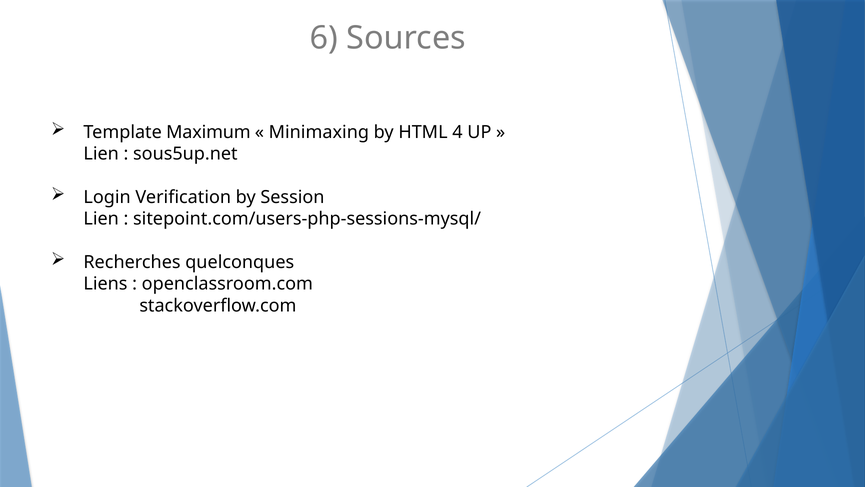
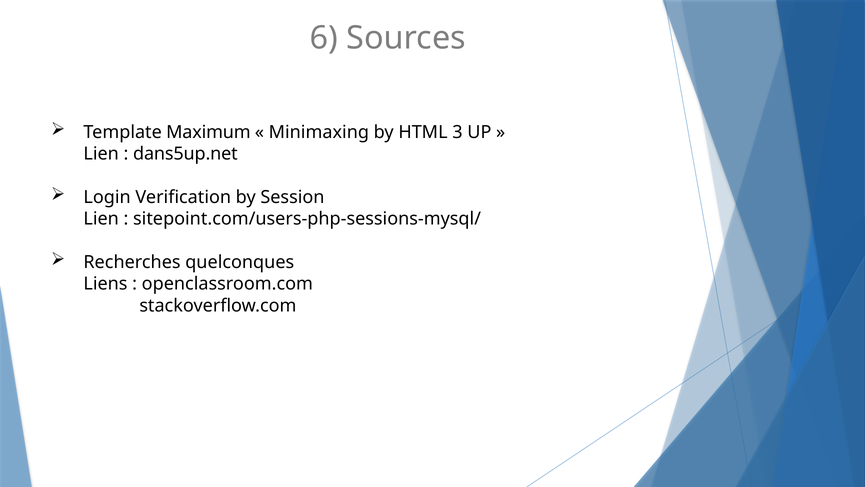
4: 4 -> 3
sous5up.net: sous5up.net -> dans5up.net
